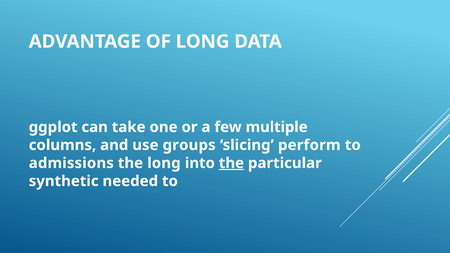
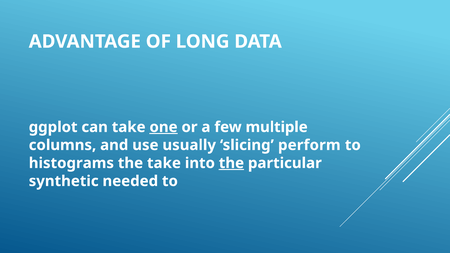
one underline: none -> present
groups: groups -> usually
admissions: admissions -> histograms
the long: long -> take
